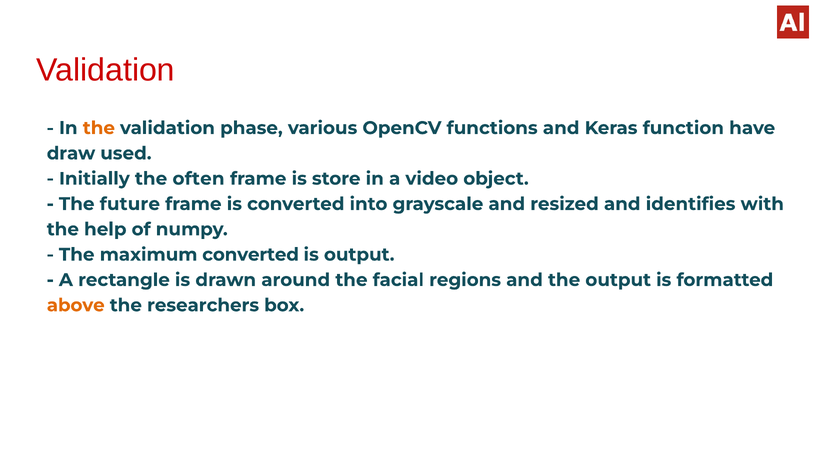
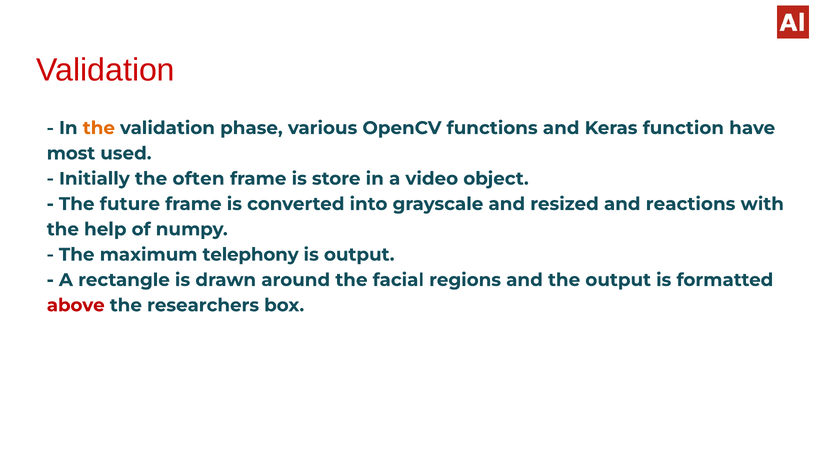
draw: draw -> most
identifies: identifies -> reactions
maximum converted: converted -> telephony
above colour: orange -> red
